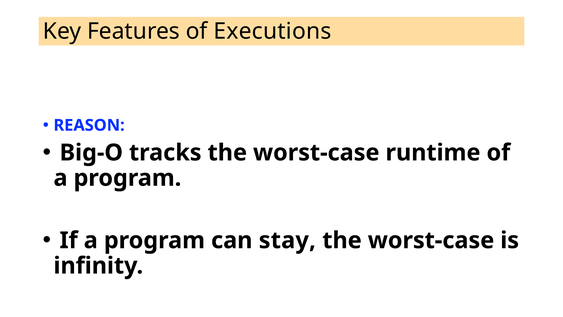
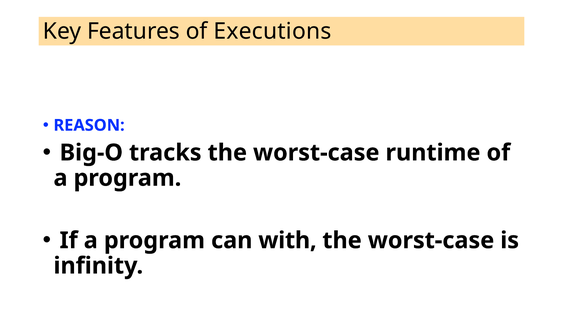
stay: stay -> with
